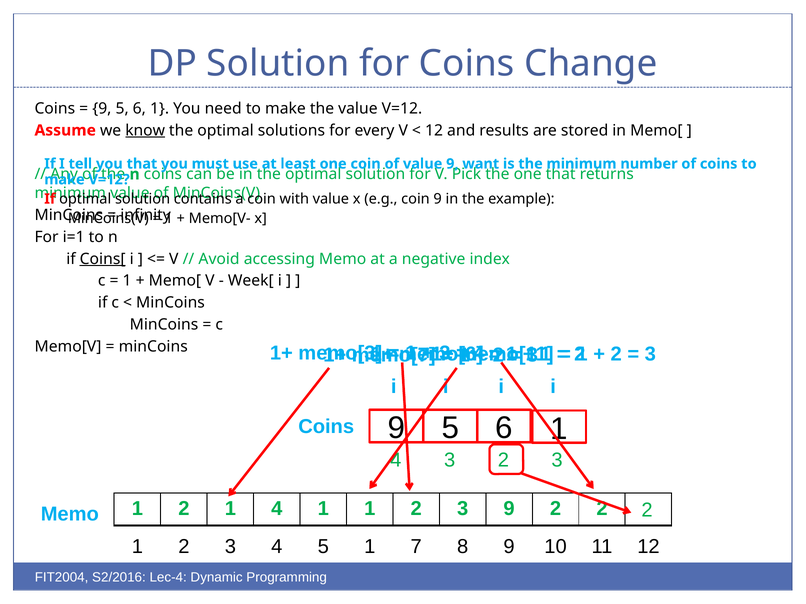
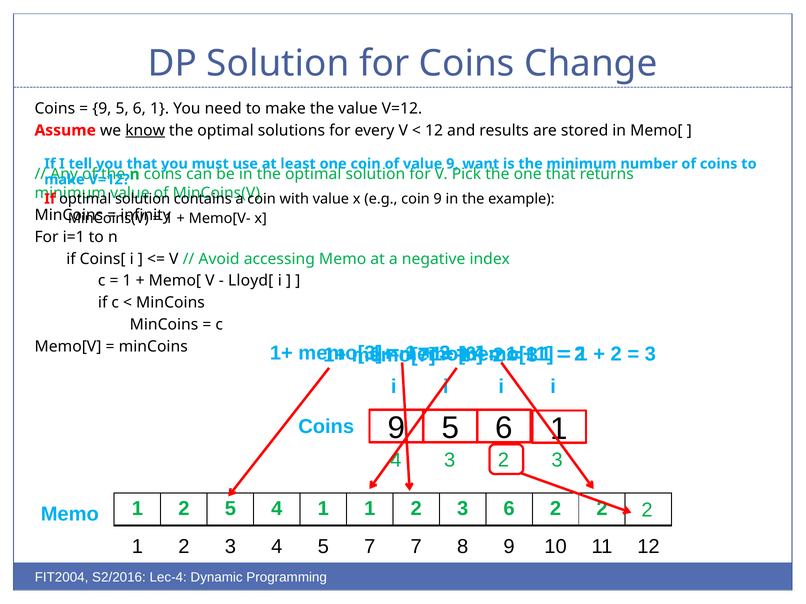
Coins[ underline: present -> none
Week[: Week[ -> Lloyd[
1 2 1: 1 -> 5
3 9: 9 -> 6
5 1: 1 -> 7
